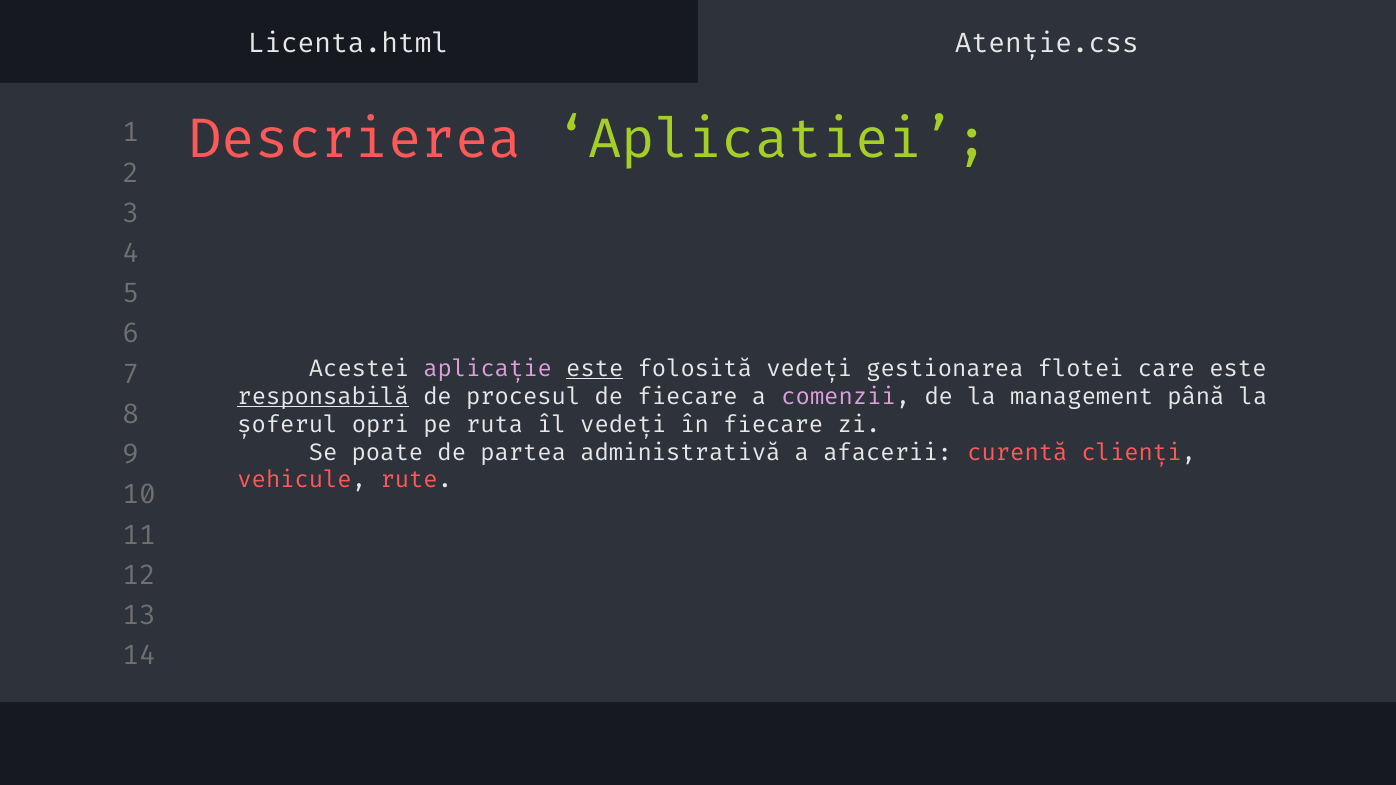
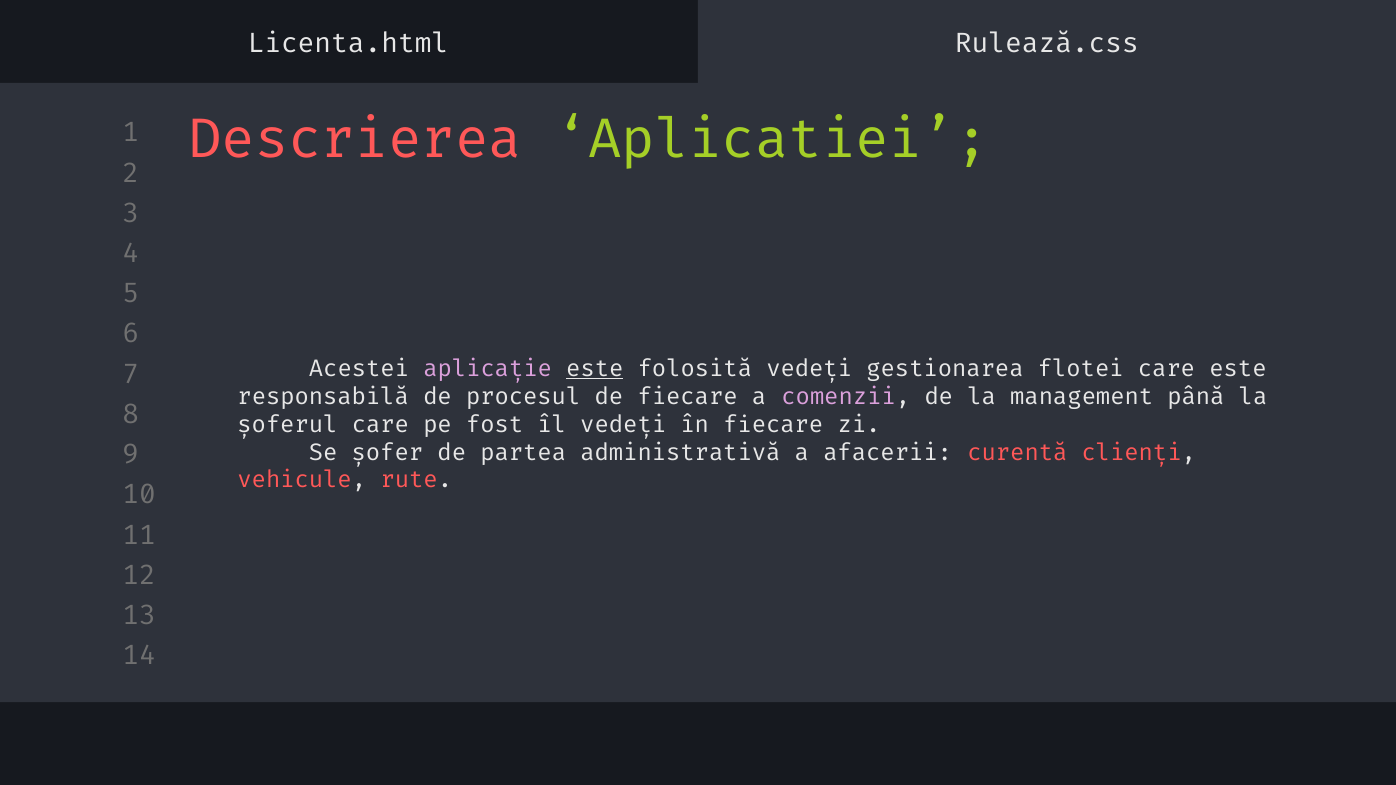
Atenție.css: Atenție.css -> Rulează.css
responsabilă underline: present -> none
șoferul opri: opri -> care
ruta: ruta -> fost
poate: poate -> șofer
